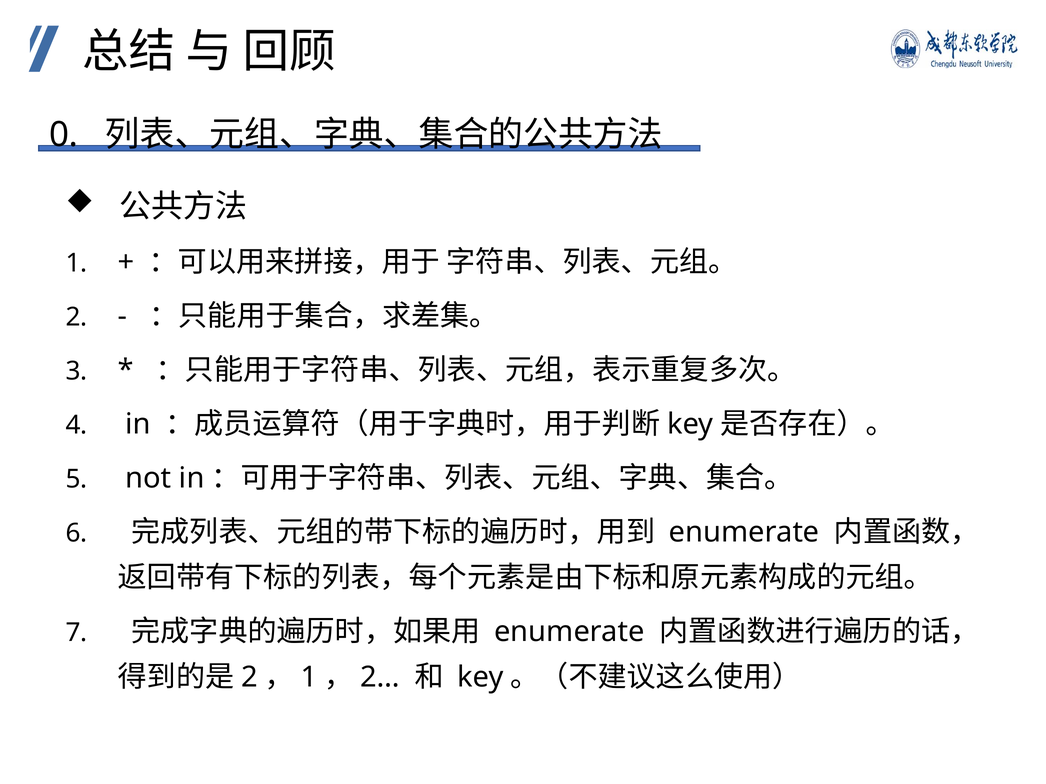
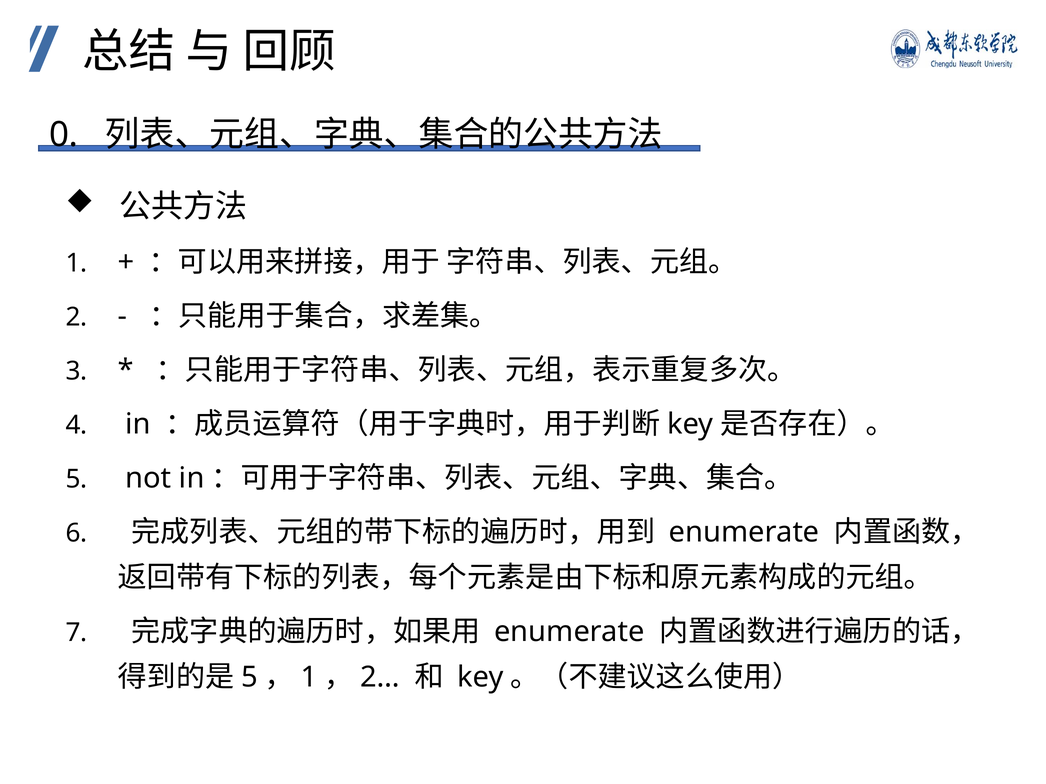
2 at (250, 677): 2 -> 5
